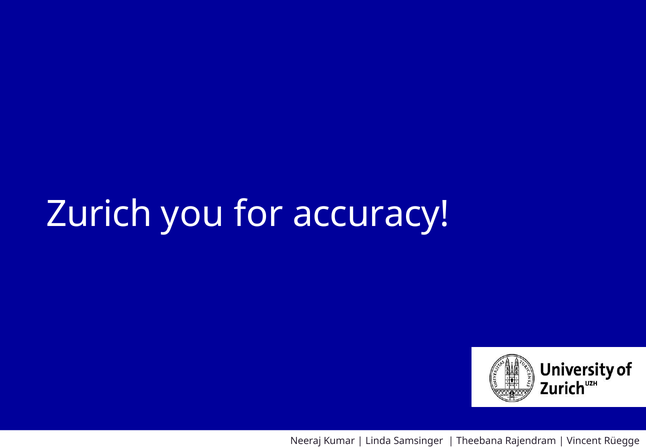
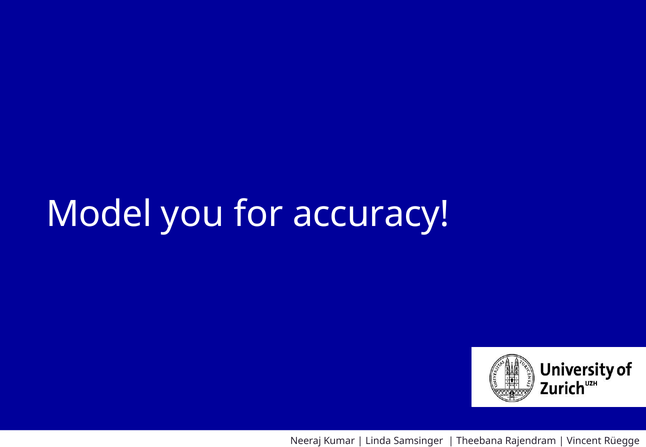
Zurich: Zurich -> Model
